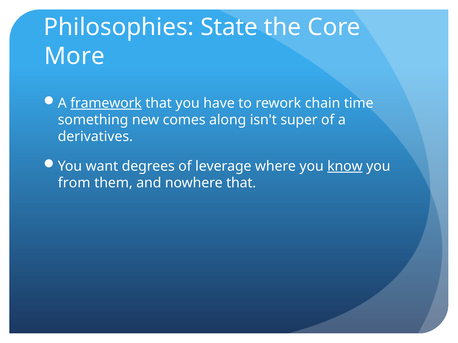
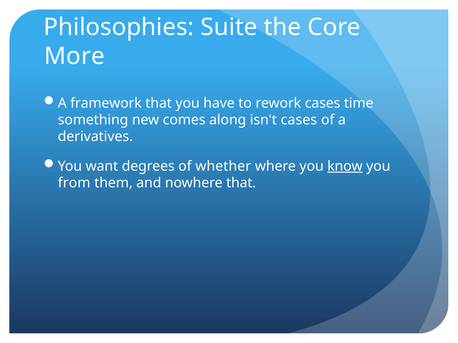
State: State -> Suite
framework underline: present -> none
rework chain: chain -> cases
isn't super: super -> cases
leverage: leverage -> whether
